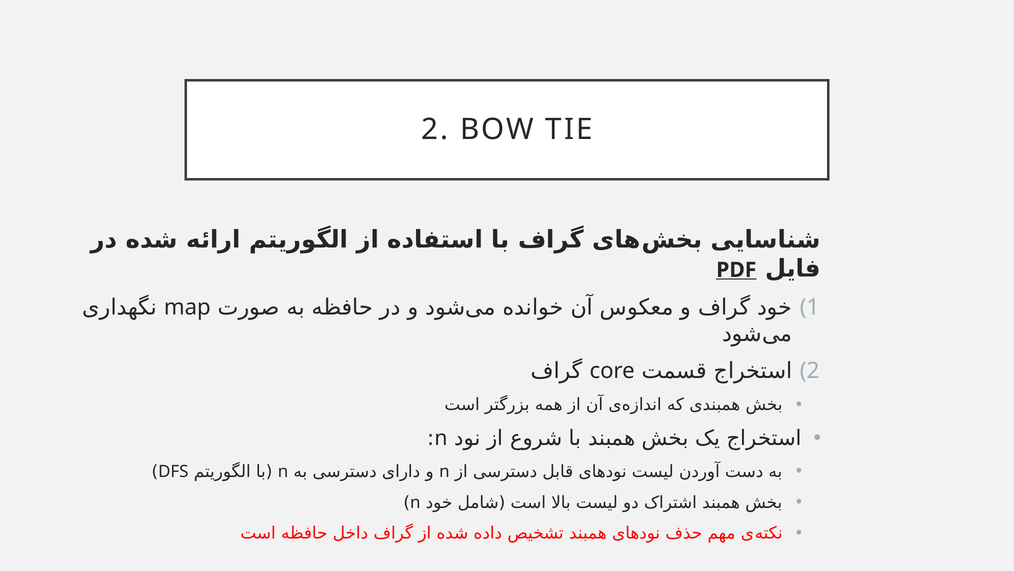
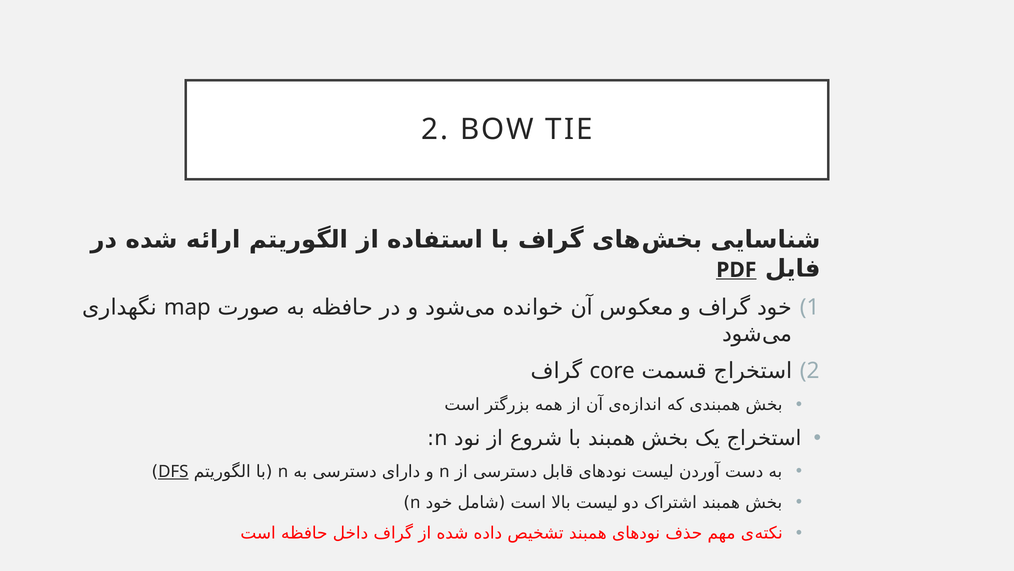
DFS underline: none -> present
